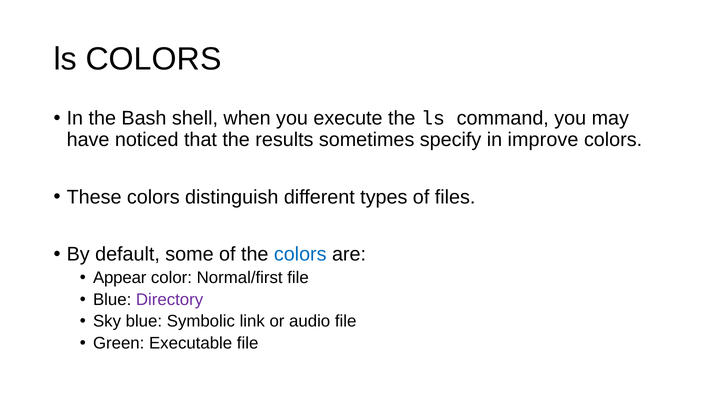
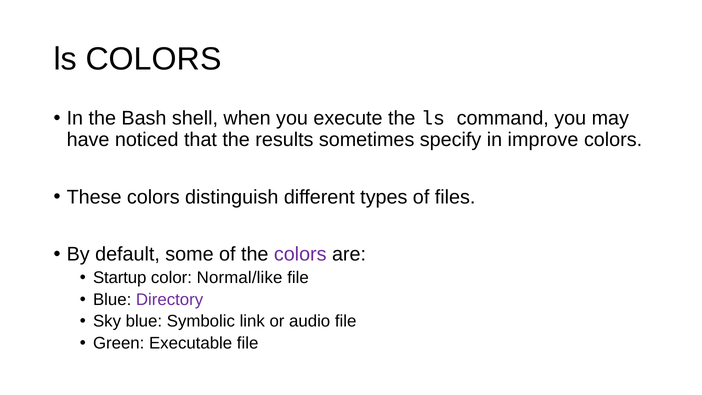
colors at (300, 254) colour: blue -> purple
Appear: Appear -> Startup
Normal/first: Normal/first -> Normal/like
